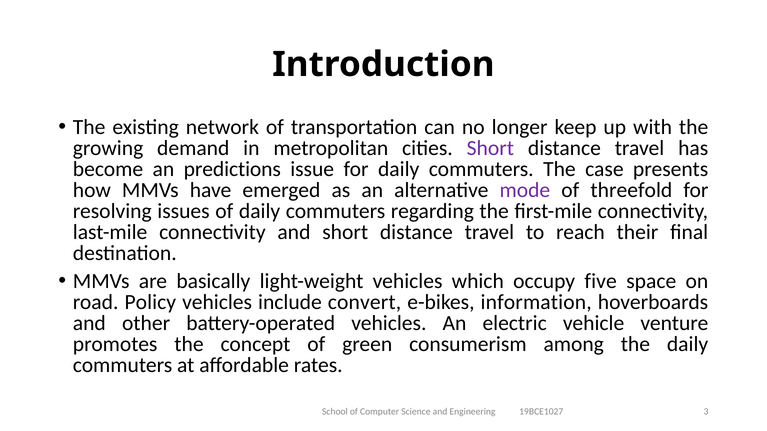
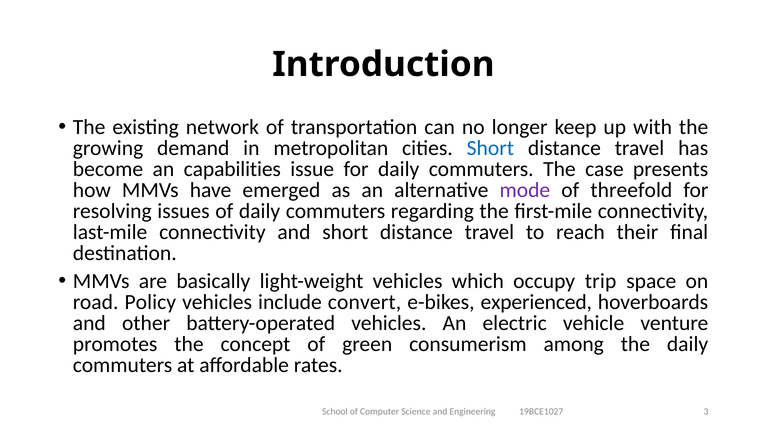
Short at (490, 148) colour: purple -> blue
predictions: predictions -> capabilities
five: five -> trip
information: information -> experienced
